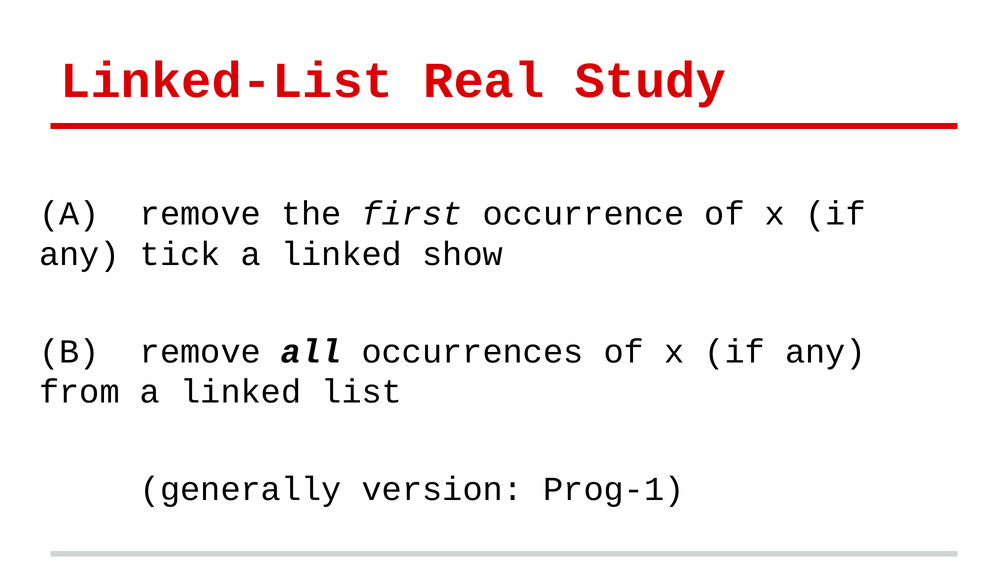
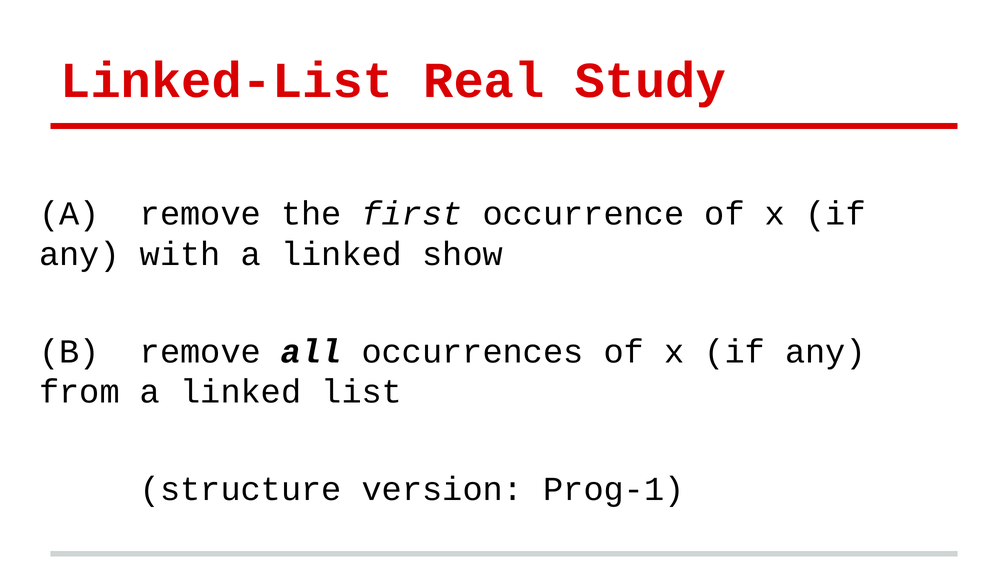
tick: tick -> with
generally: generally -> structure
